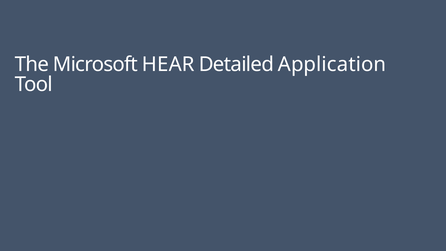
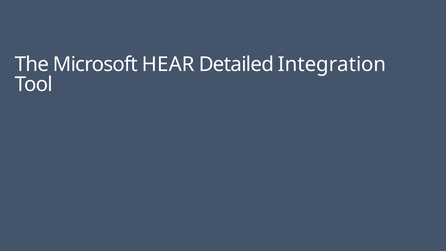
Application: Application -> Integration
